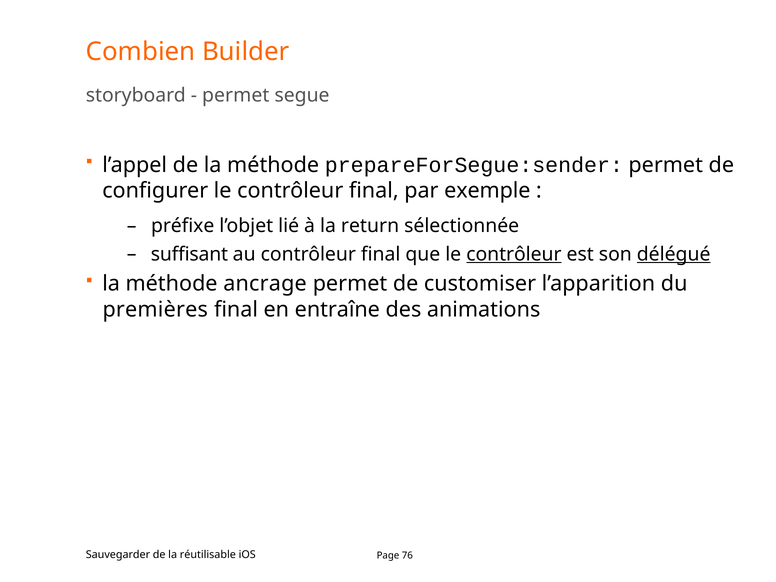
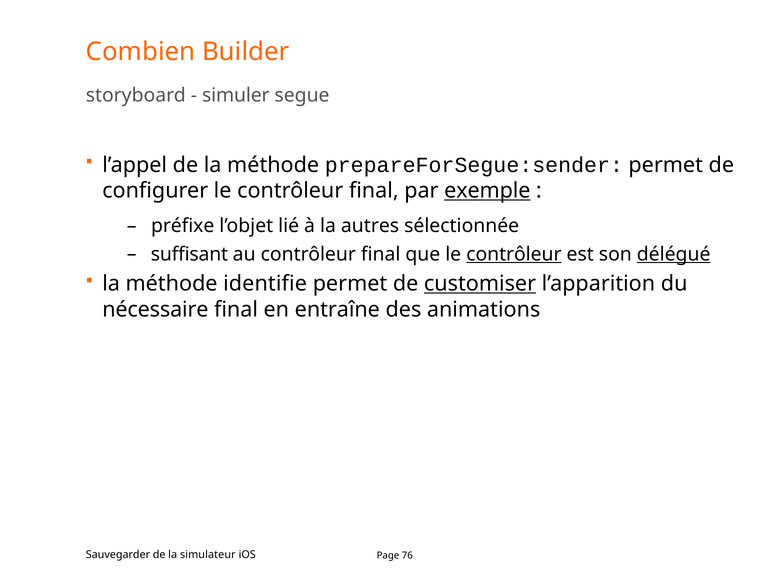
permet at (236, 95): permet -> simuler
exemple underline: none -> present
return: return -> autres
ancrage: ancrage -> identifie
customiser underline: none -> present
premières: premières -> nécessaire
réutilisable: réutilisable -> simulateur
